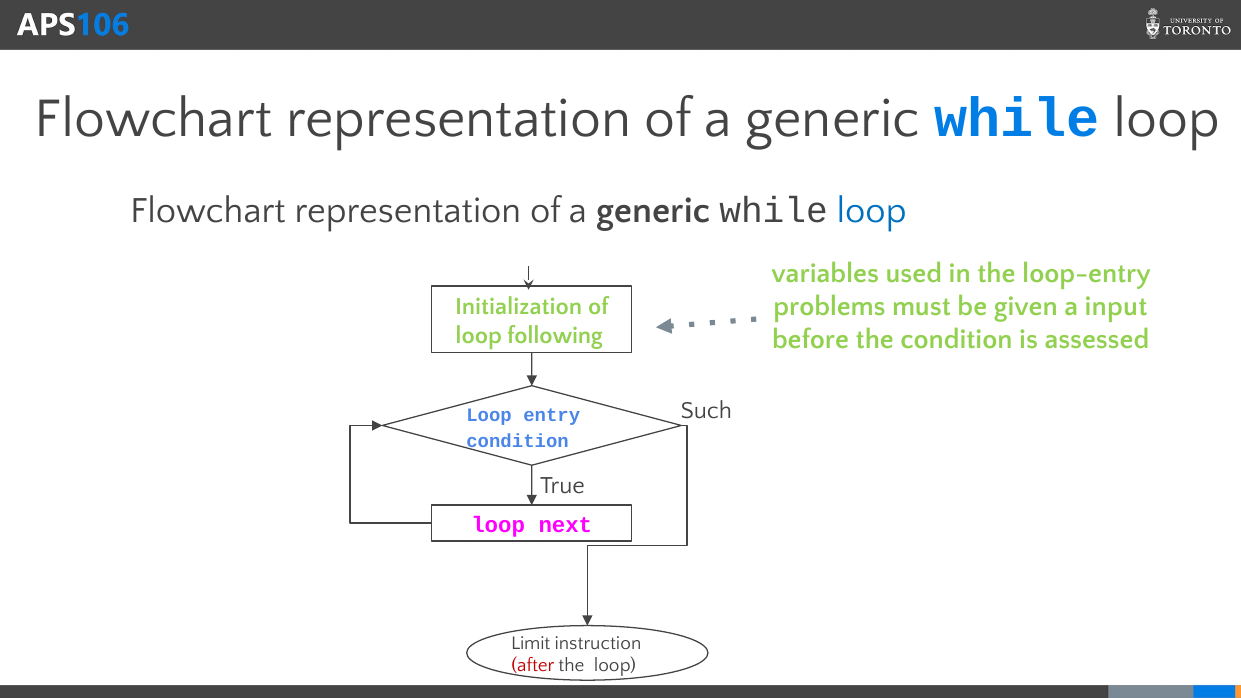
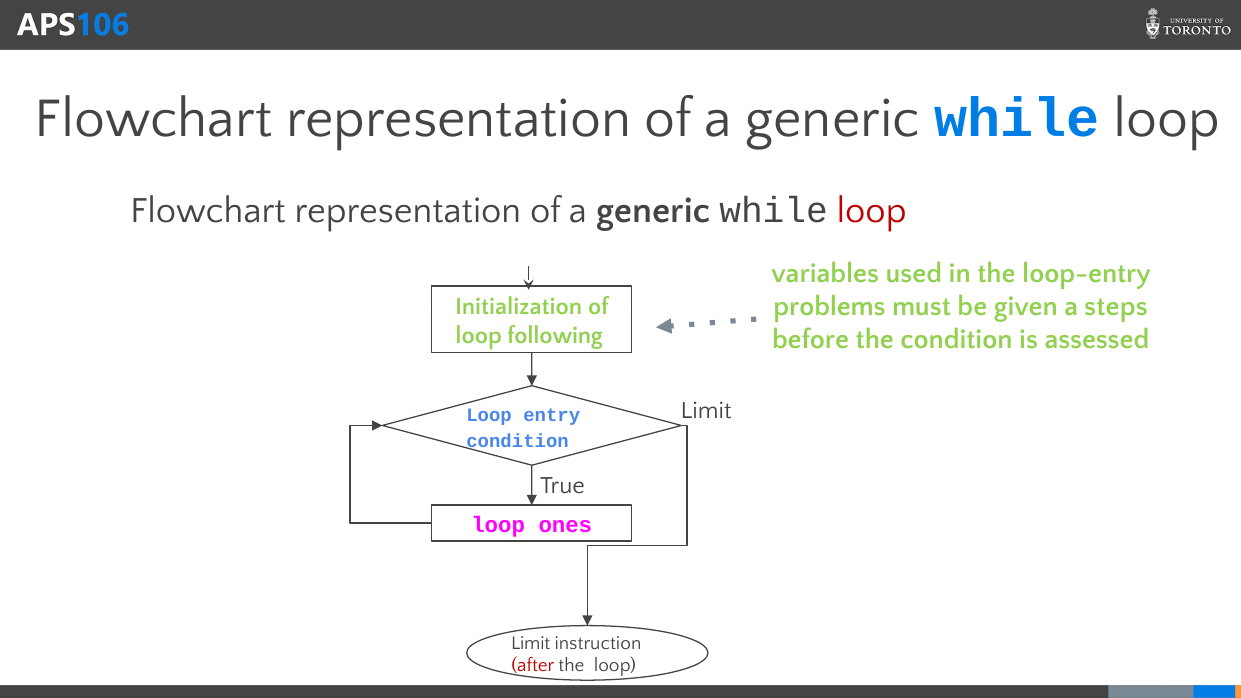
loop at (872, 211) colour: blue -> red
input: input -> steps
Such at (706, 411): Such -> Limit
next: next -> ones
